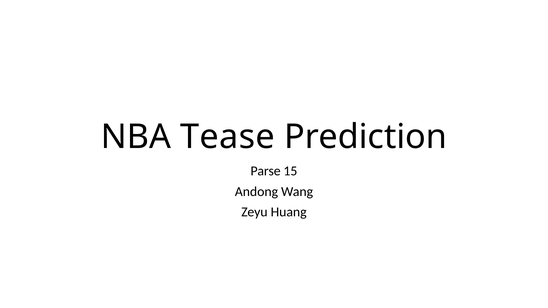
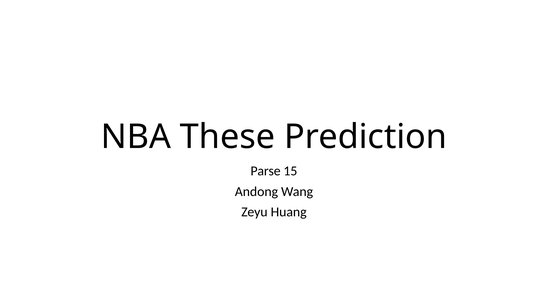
Tease: Tease -> These
